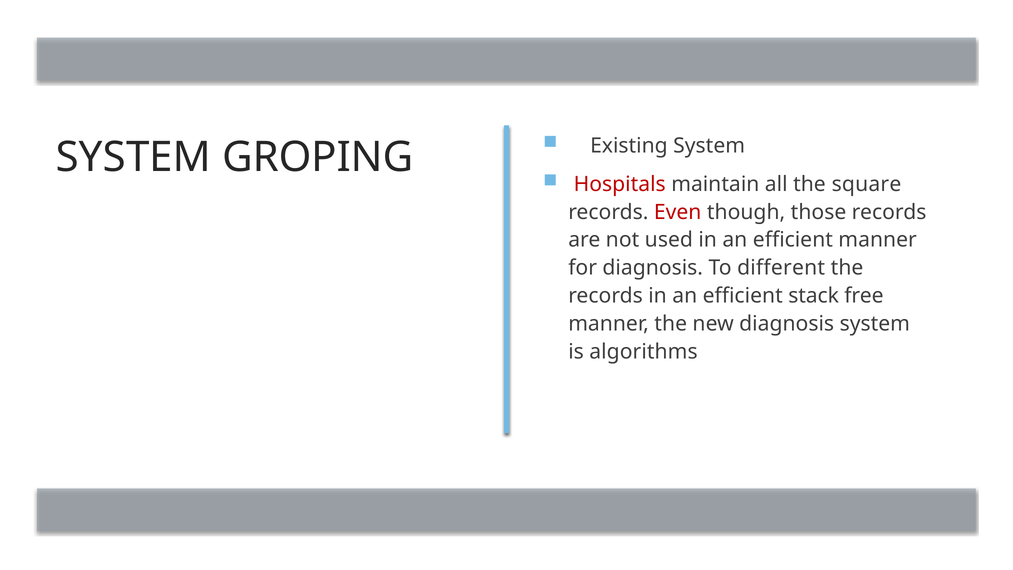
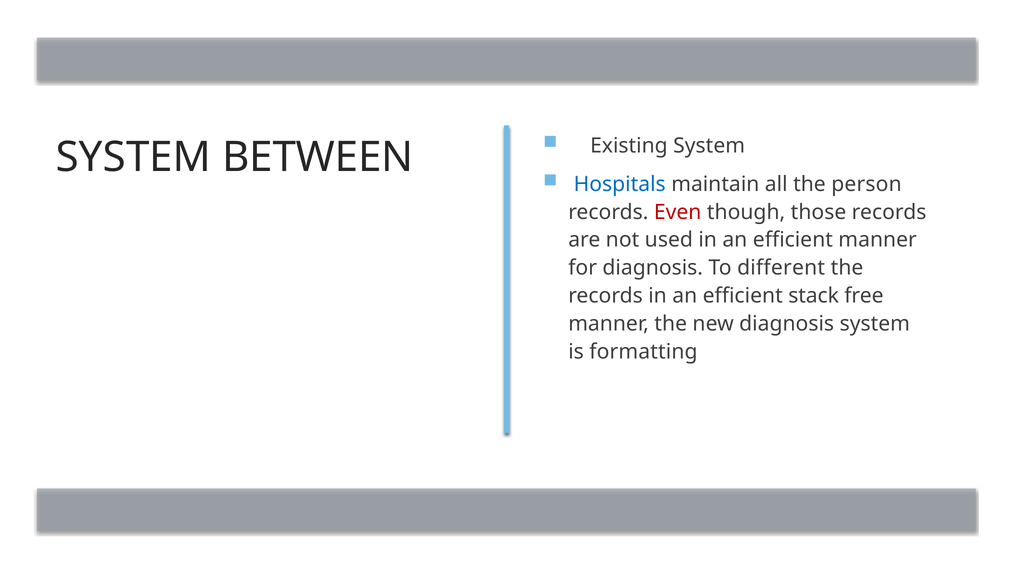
GROPING: GROPING -> BETWEEN
Hospitals colour: red -> blue
square: square -> person
algorithms: algorithms -> formatting
